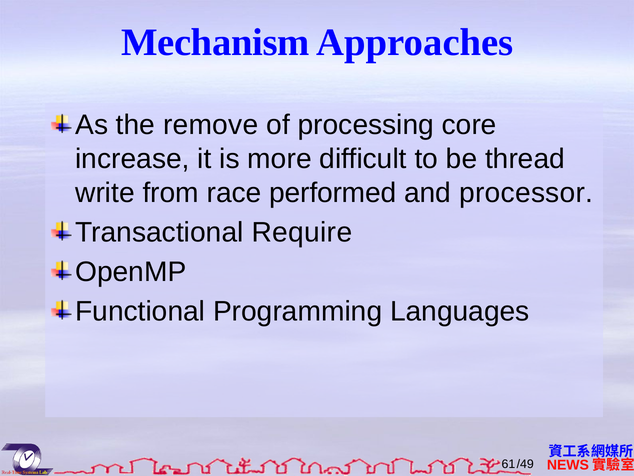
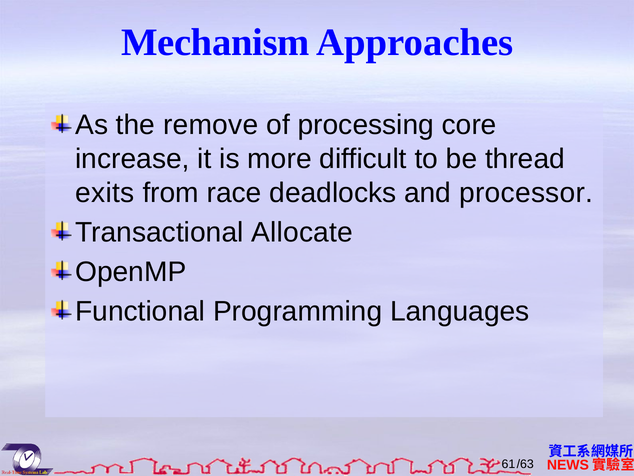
write: write -> exits
performed: performed -> deadlocks
Require: Require -> Allocate
/49: /49 -> /63
